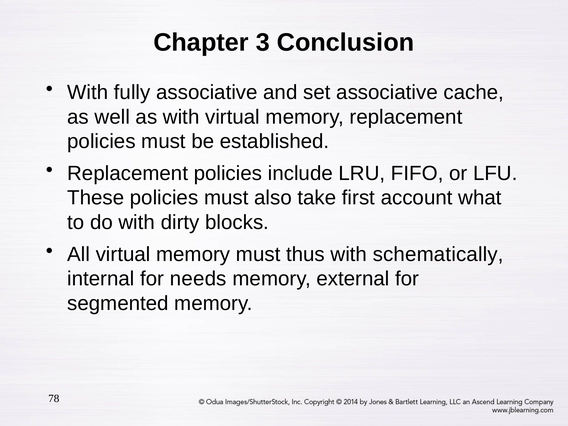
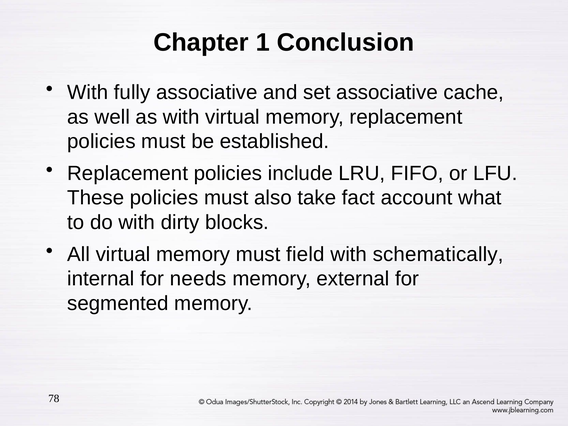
3: 3 -> 1
first: first -> fact
thus: thus -> field
